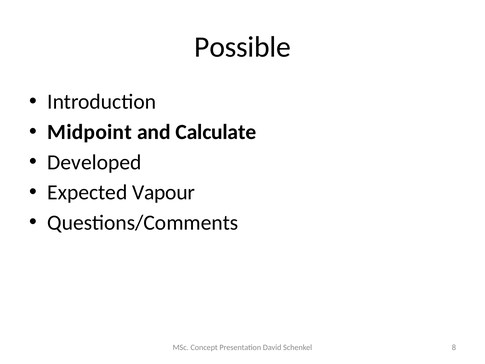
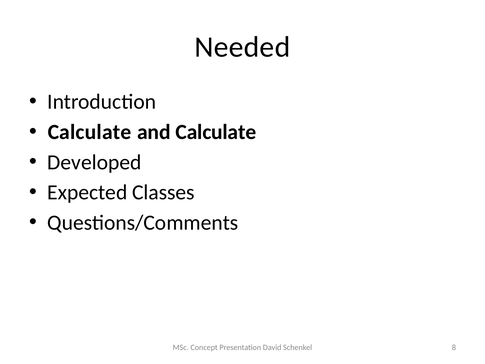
Possible: Possible -> Needed
Midpoint at (90, 132): Midpoint -> Calculate
Vapour: Vapour -> Classes
